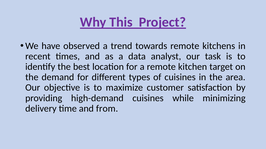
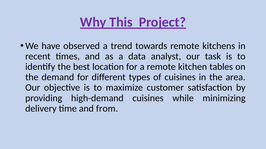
target: target -> tables
